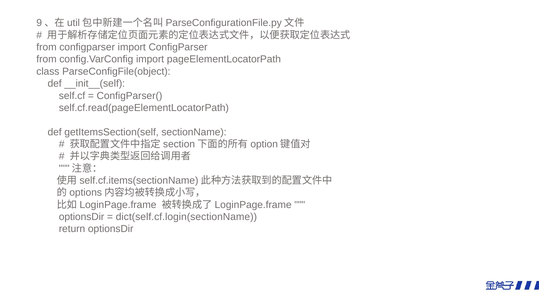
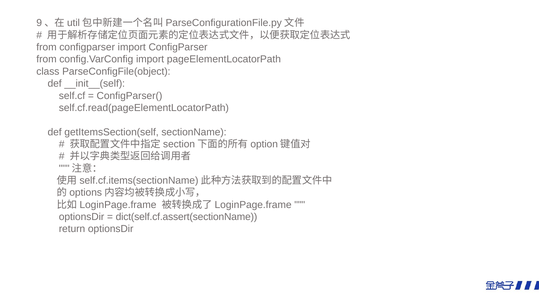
dict(self.cf.login(sectionName: dict(self.cf.login(sectionName -> dict(self.cf.assert(sectionName
